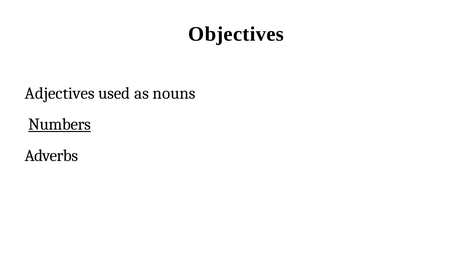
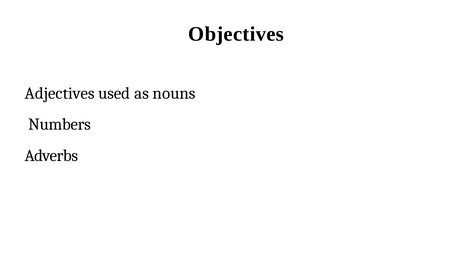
Numbers underline: present -> none
